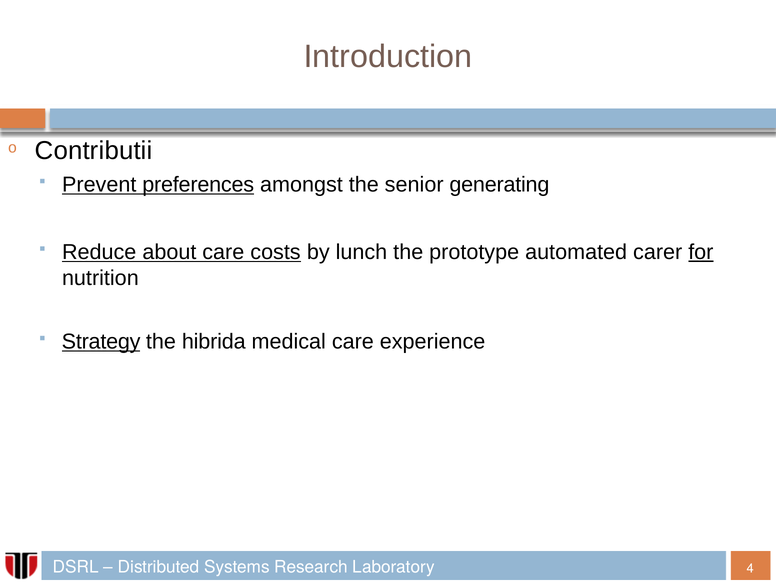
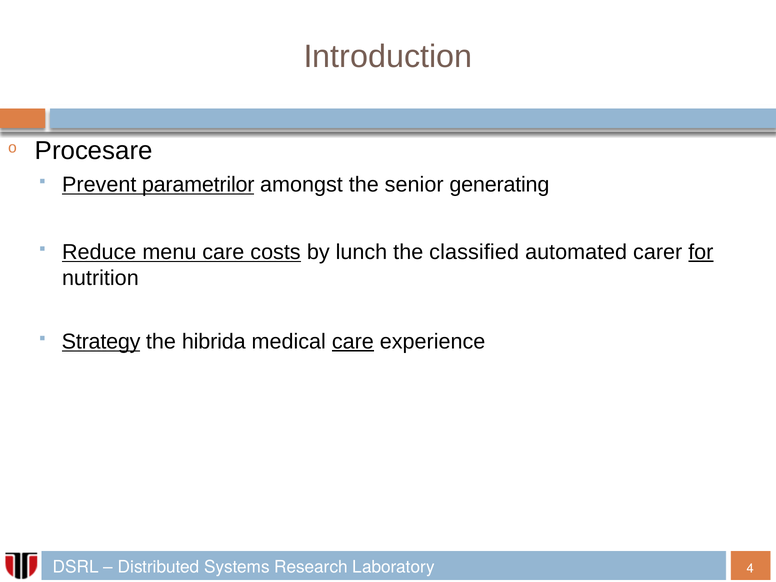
Contributii: Contributii -> Procesare
preferences: preferences -> parametrilor
about: about -> menu
prototype: prototype -> classified
care at (353, 342) underline: none -> present
